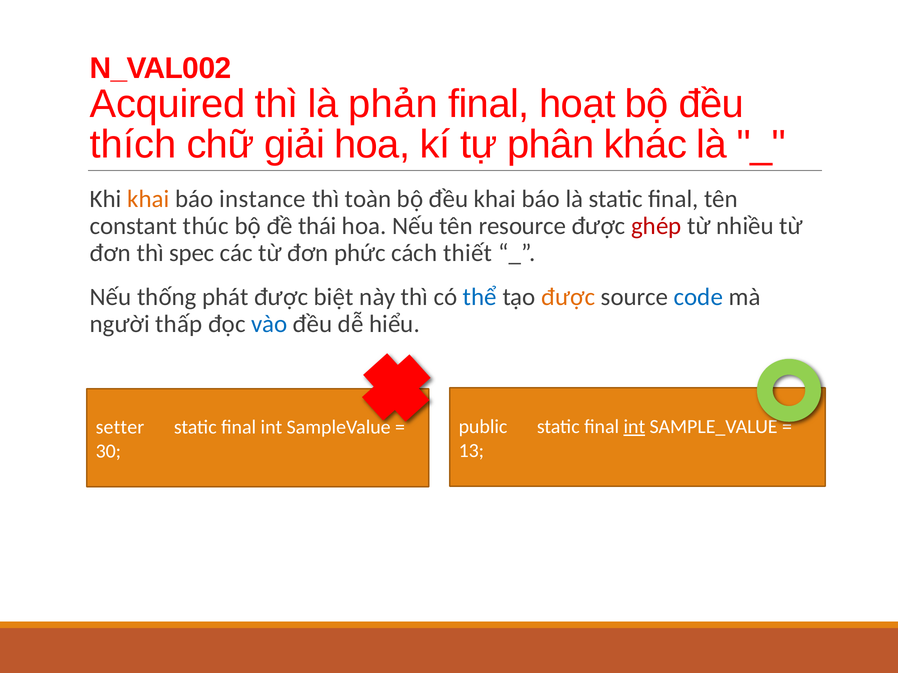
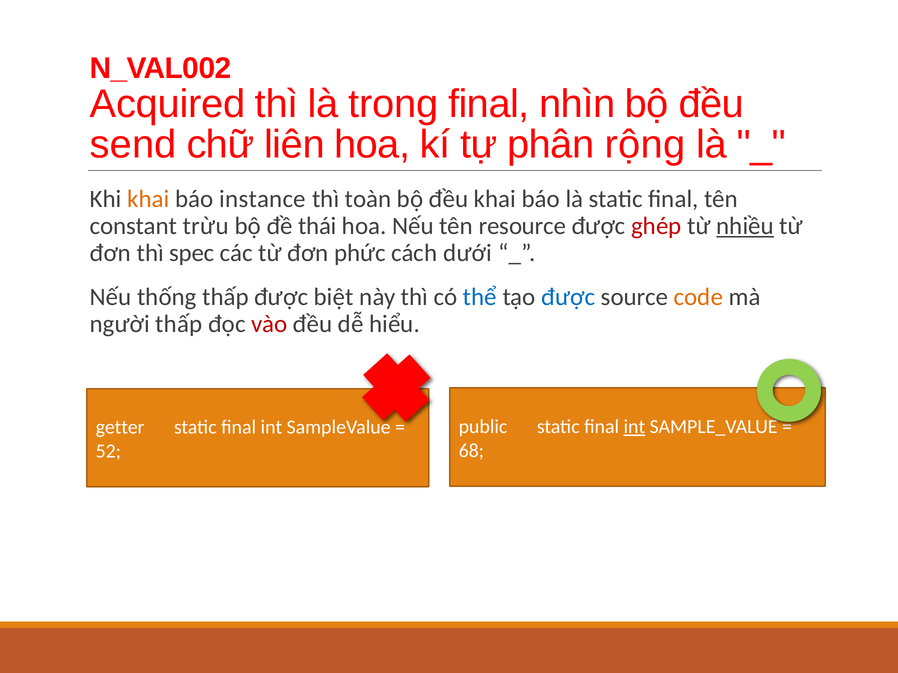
phản: phản -> trong
hoạt: hoạt -> nhìn
thích: thích -> send
giải: giải -> liên
khác: khác -> rộng
thúc: thúc -> trừu
nhiều underline: none -> present
thiết: thiết -> dưới
thống phát: phát -> thấp
được at (568, 297) colour: orange -> blue
code colour: blue -> orange
vào colour: blue -> red
setter: setter -> getter
13: 13 -> 68
30: 30 -> 52
